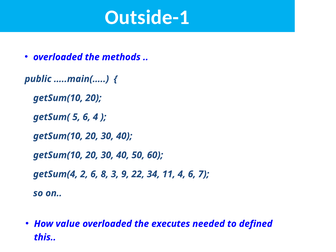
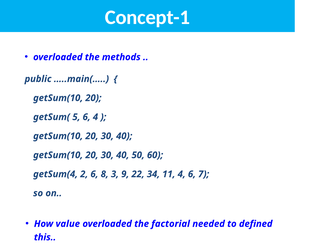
Outside-1: Outside-1 -> Concept-1
executes: executes -> factorial
